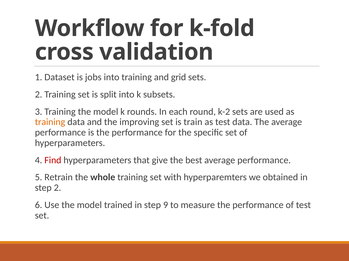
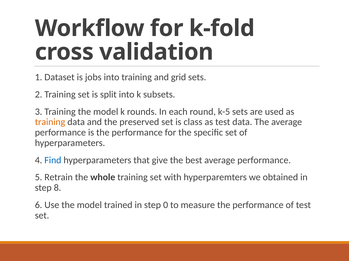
k-2: k-2 -> k-5
improving: improving -> preserved
train: train -> class
Find colour: red -> blue
step 2: 2 -> 8
9: 9 -> 0
